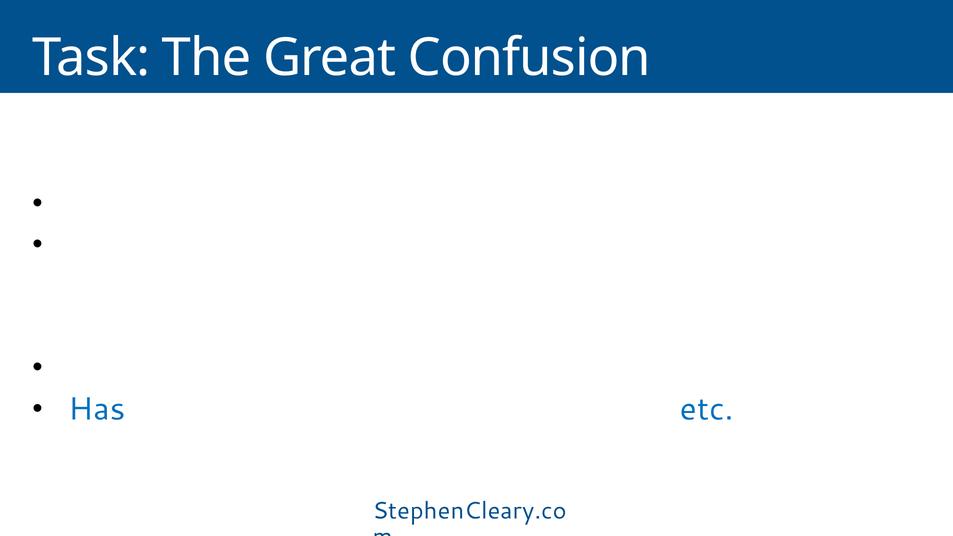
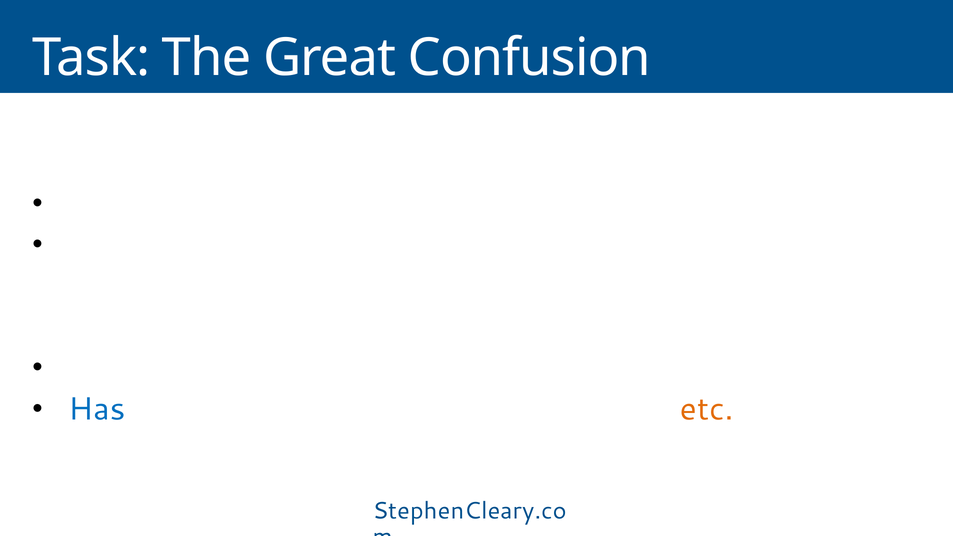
etc colour: blue -> orange
